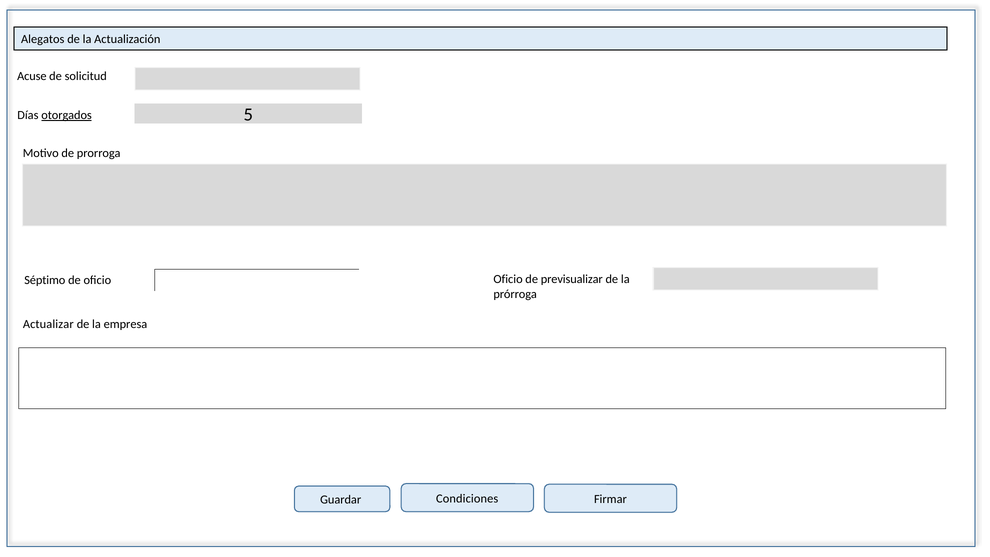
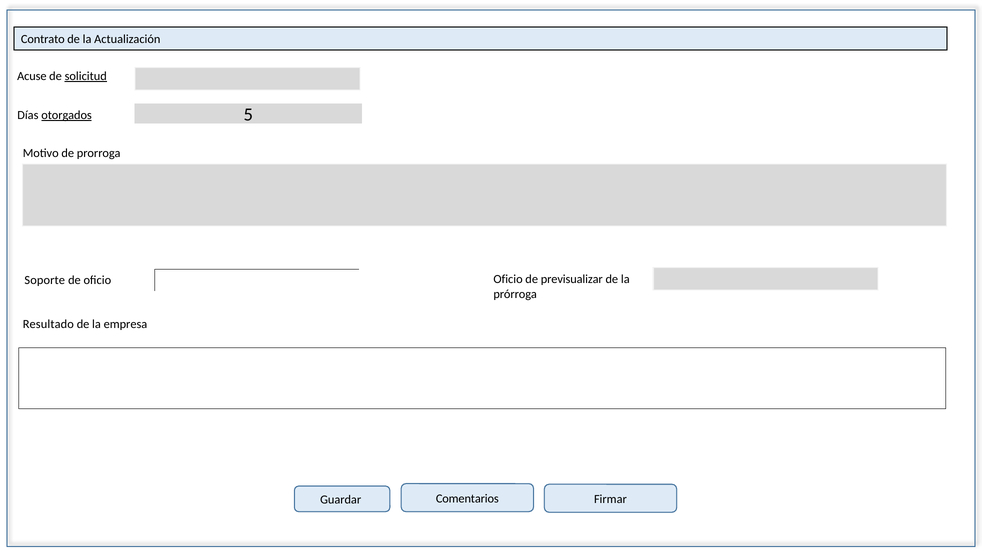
Alegatos: Alegatos -> Contrato
solicitud underline: none -> present
Séptimo: Séptimo -> Soporte
Actualizar: Actualizar -> Resultado
Condiciones: Condiciones -> Comentarios
